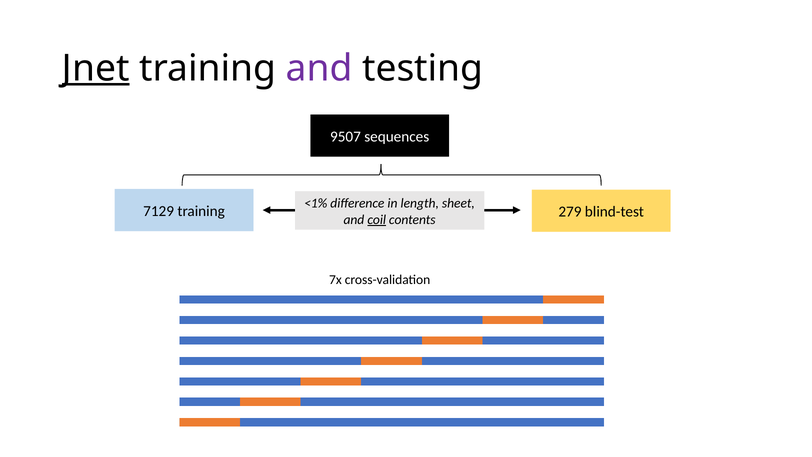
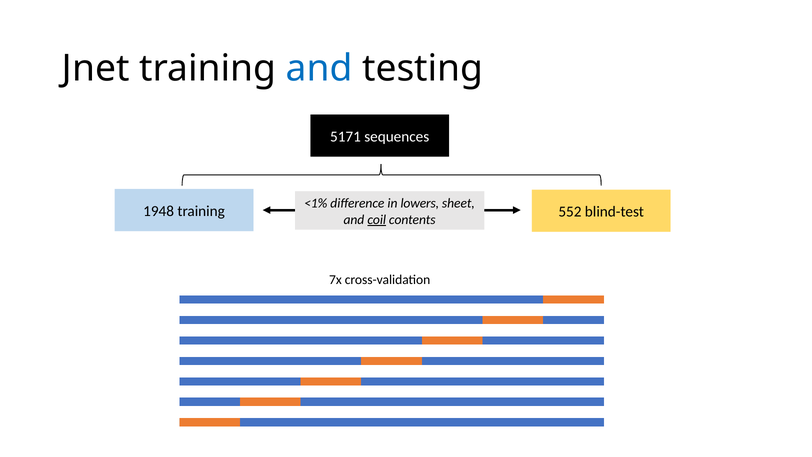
Jnet underline: present -> none
and at (319, 68) colour: purple -> blue
9507: 9507 -> 5171
length: length -> lowers
7129: 7129 -> 1948
279: 279 -> 552
